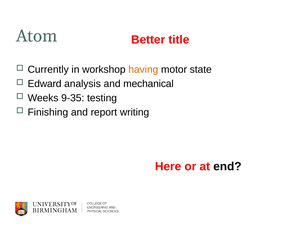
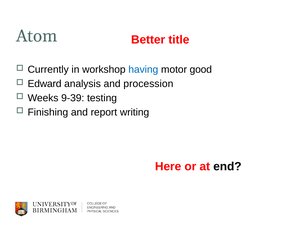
having colour: orange -> blue
state: state -> good
mechanical: mechanical -> procession
9-35: 9-35 -> 9-39
